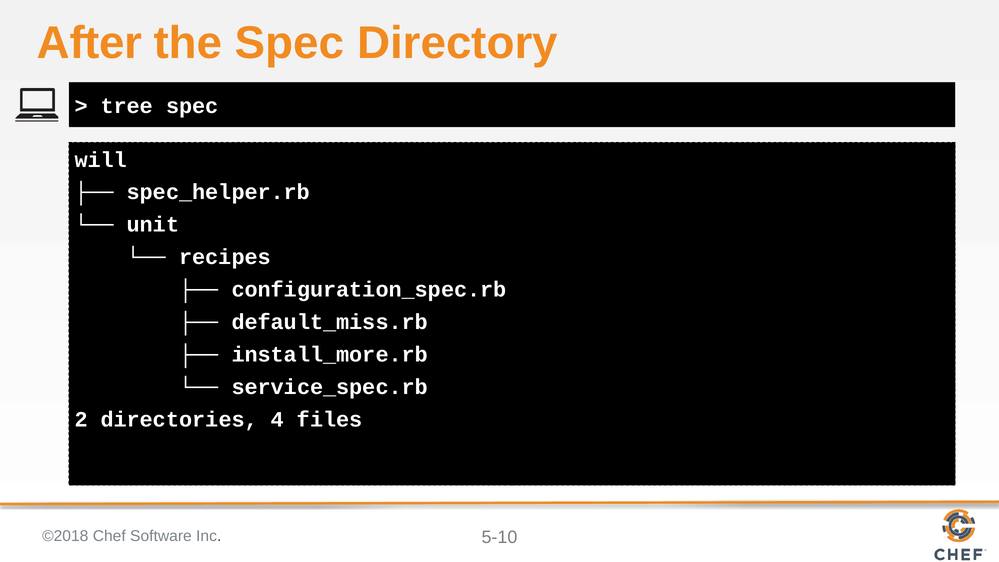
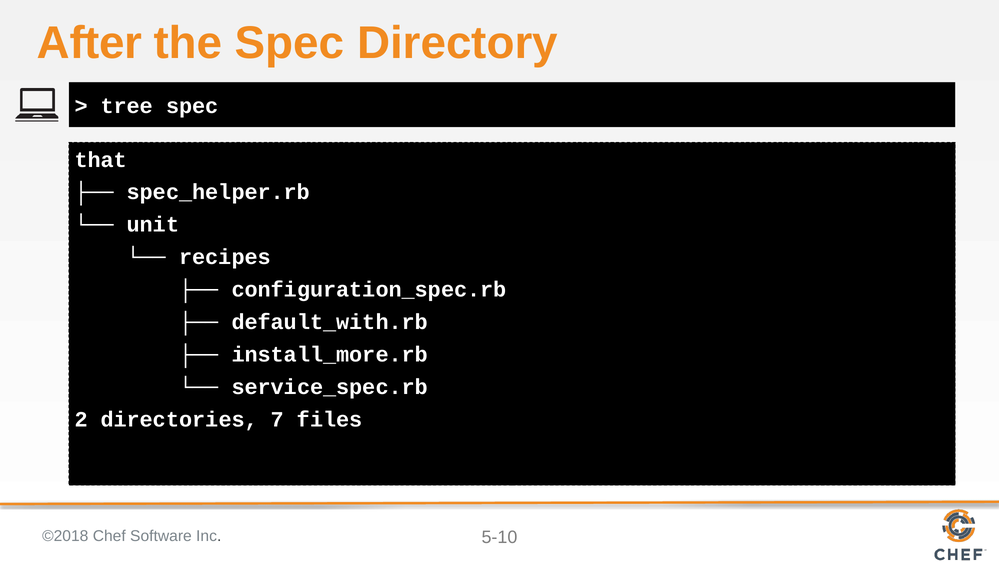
will: will -> that
default_miss.rb: default_miss.rb -> default_with.rb
4: 4 -> 7
